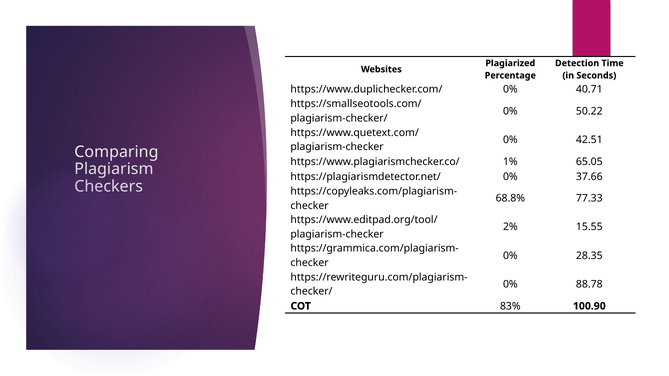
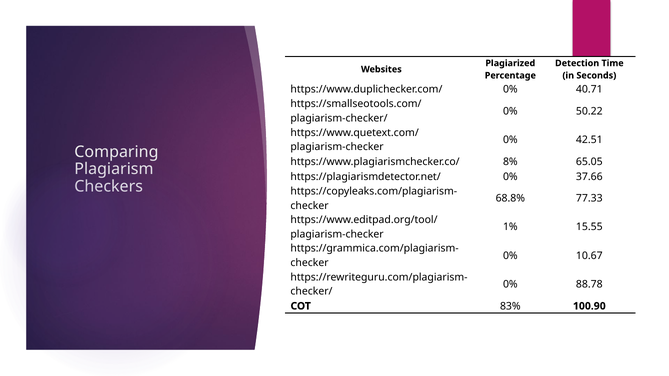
1%: 1% -> 8%
2%: 2% -> 1%
28.35: 28.35 -> 10.67
